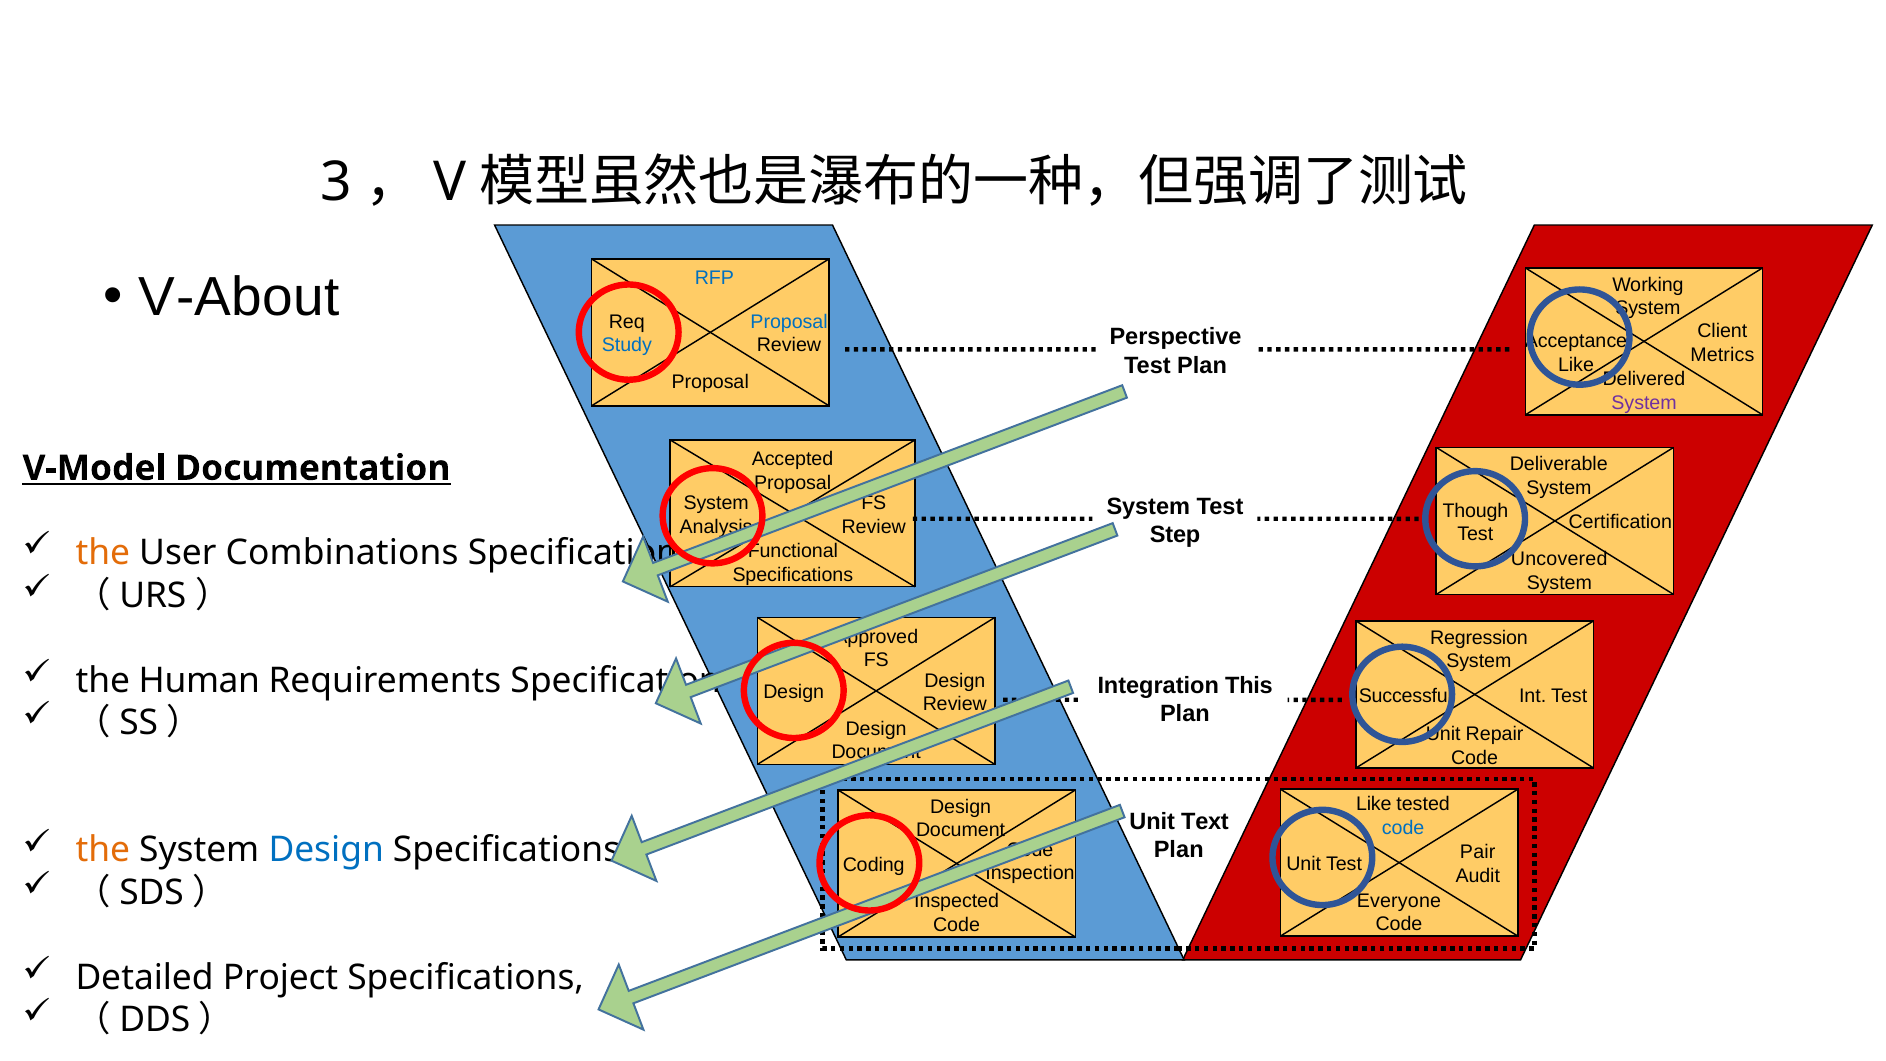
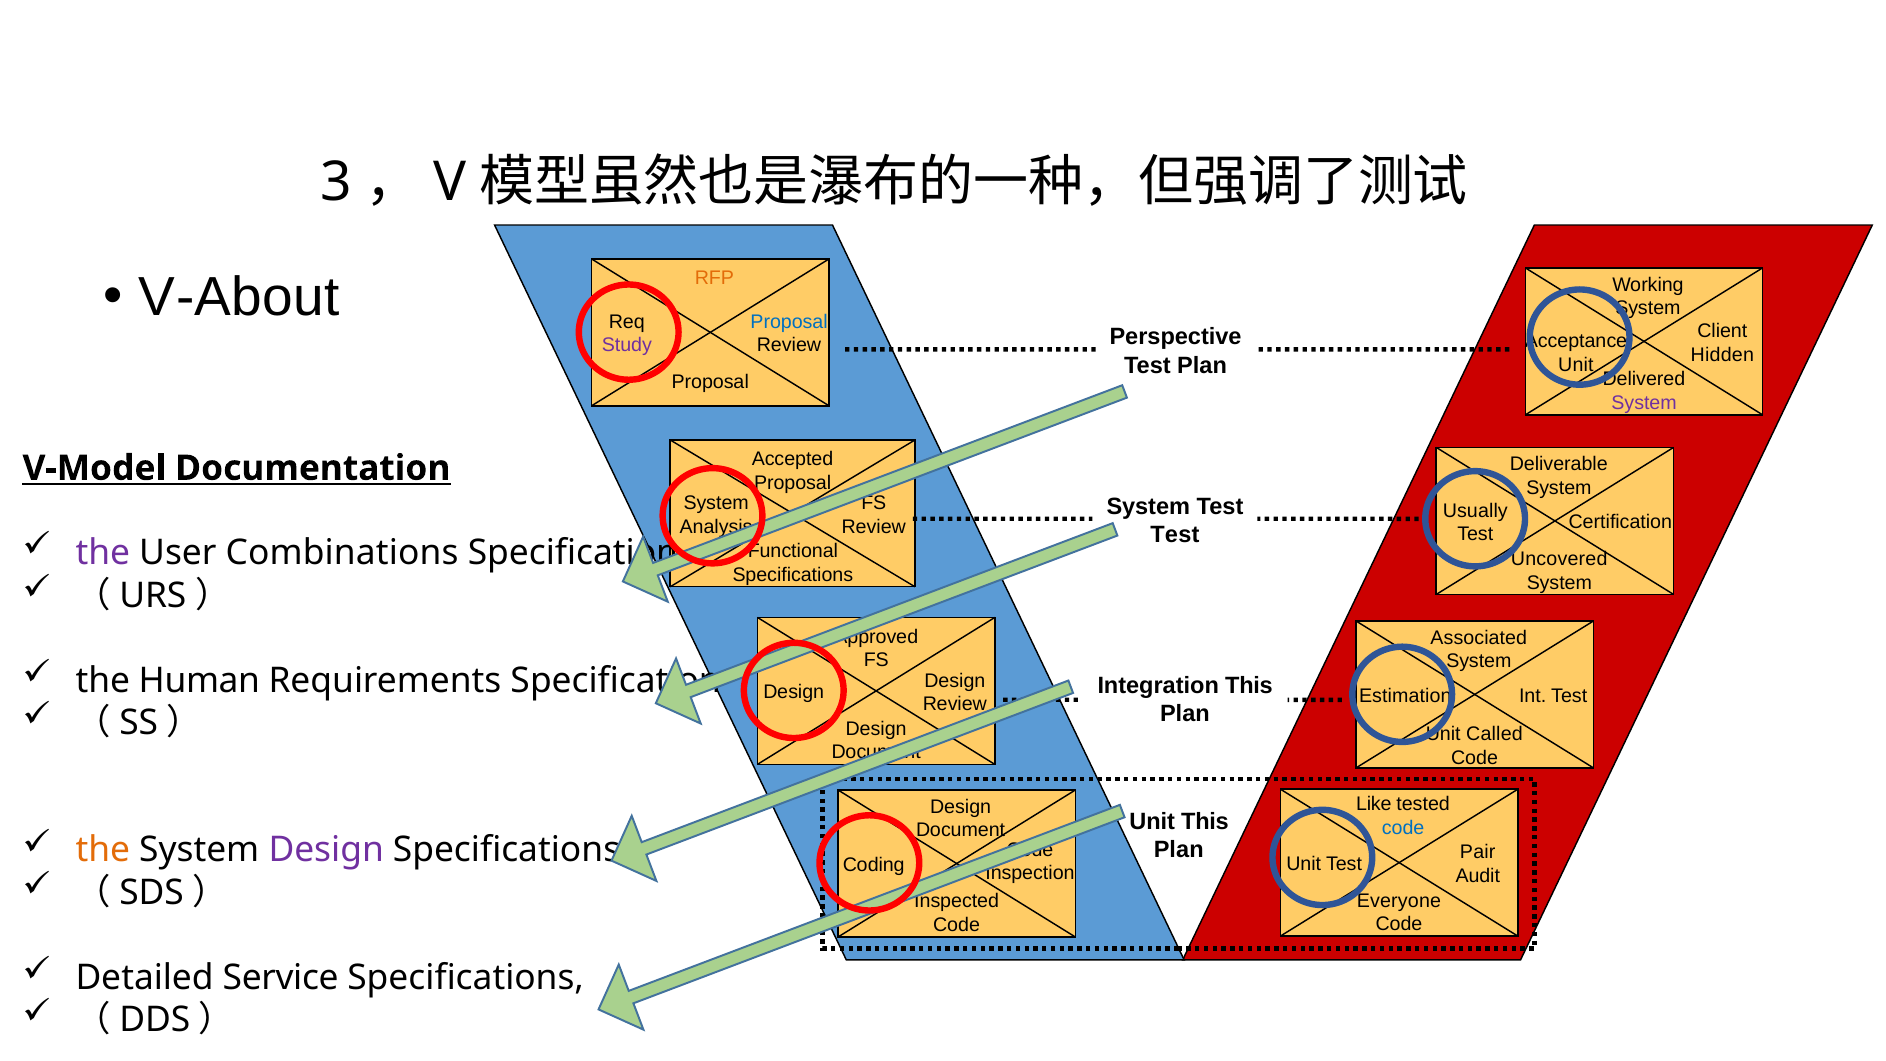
RFP colour: blue -> orange
Study colour: blue -> purple
Metrics: Metrics -> Hidden
Like at (1576, 365): Like -> Unit
Though: Though -> Usually
Step at (1175, 534): Step -> Test
the at (103, 553) colour: orange -> purple
Regression: Regression -> Associated
Successful: Successful -> Estimation
Repair: Repair -> Called
Unit Text: Text -> This
Design at (326, 850) colour: blue -> purple
Project: Project -> Service
